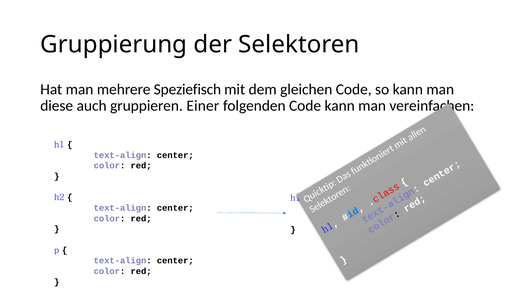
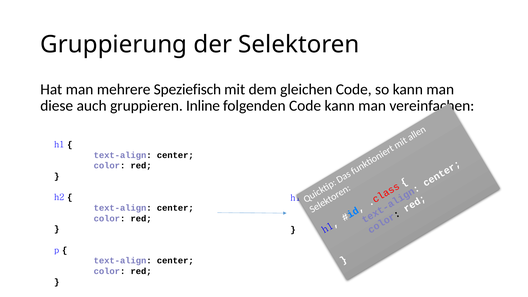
Einer: Einer -> Inline
